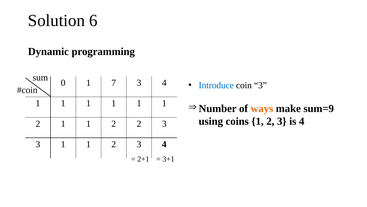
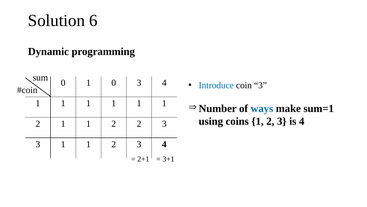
1 7: 7 -> 0
ways colour: orange -> blue
sum=9: sum=9 -> sum=1
